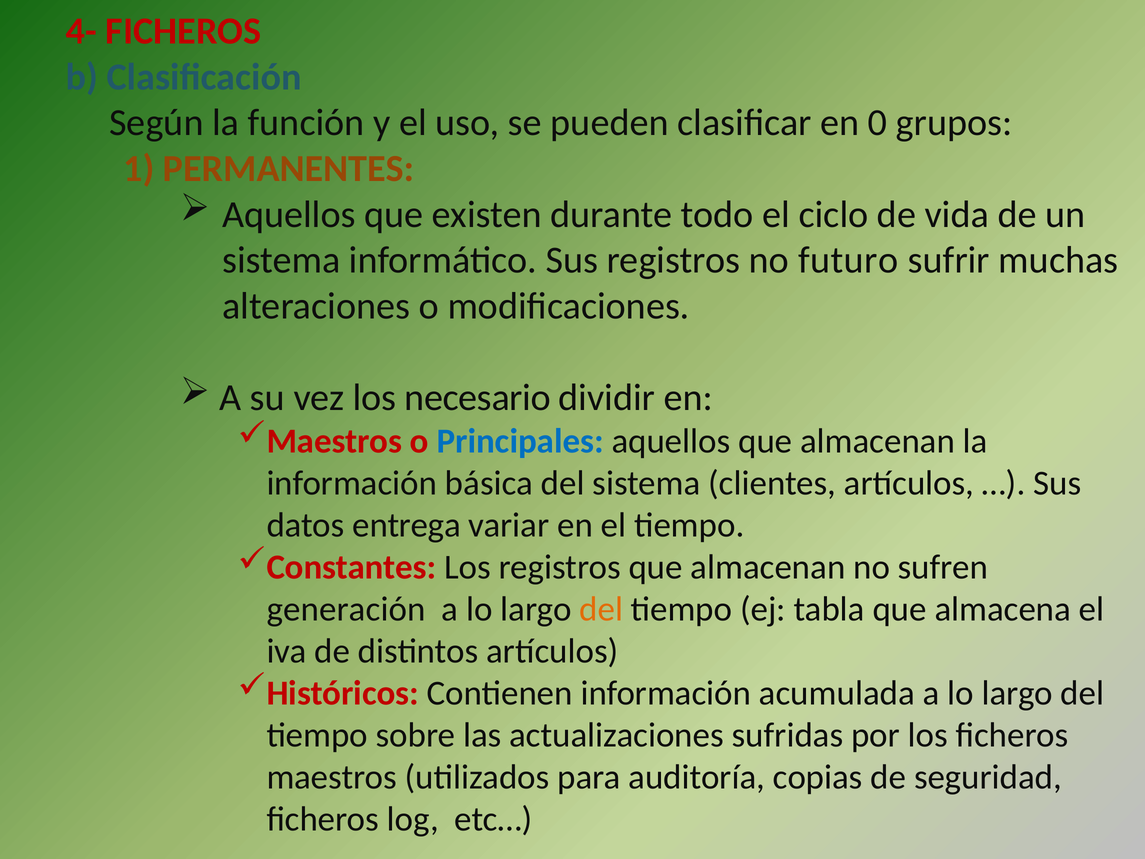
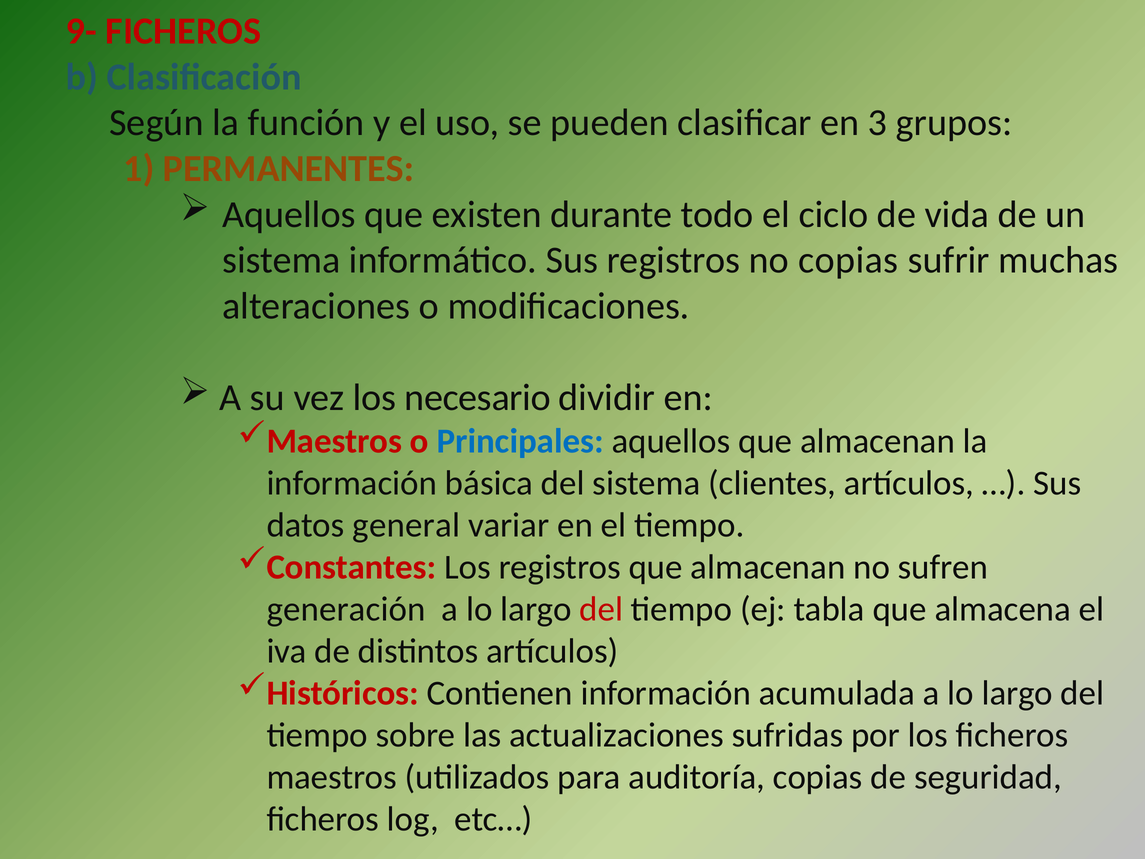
4-: 4- -> 9-
0: 0 -> 3
no futuro: futuro -> copias
entrega: entrega -> general
del at (601, 609) colour: orange -> red
